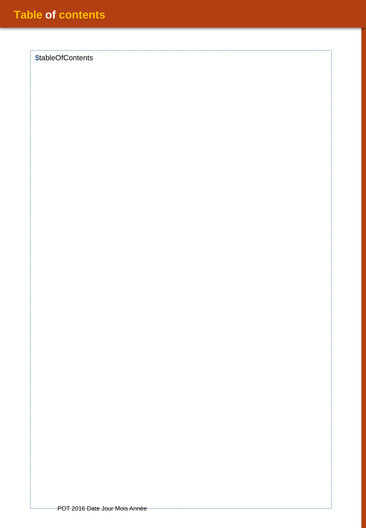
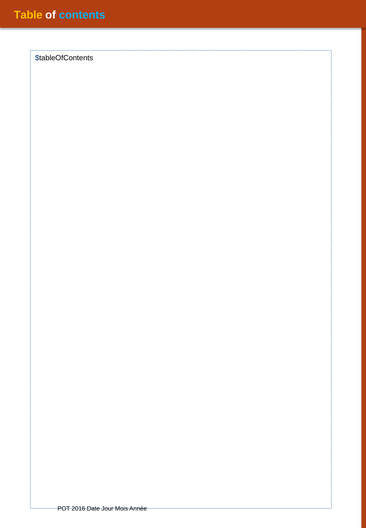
contents colour: yellow -> light blue
